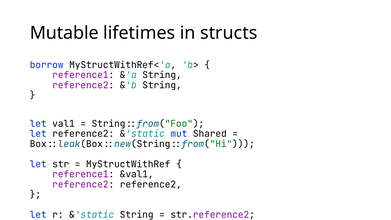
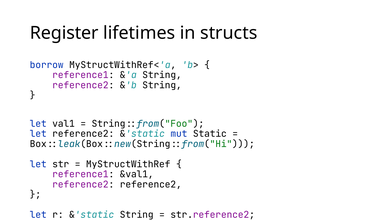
Mutable: Mutable -> Register
Shared: Shared -> Static
